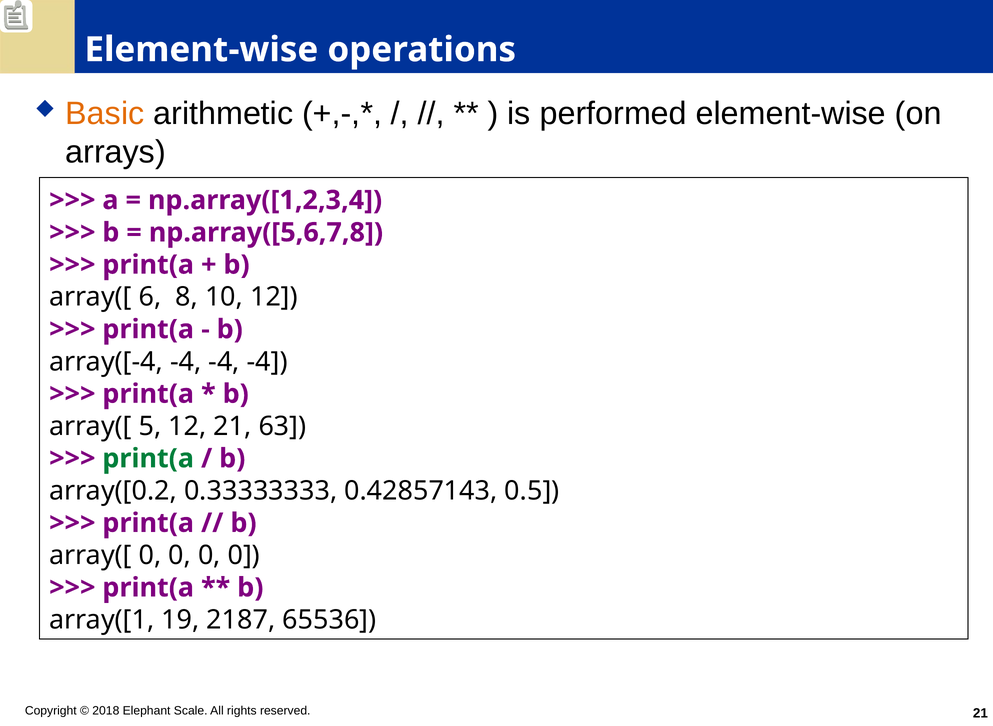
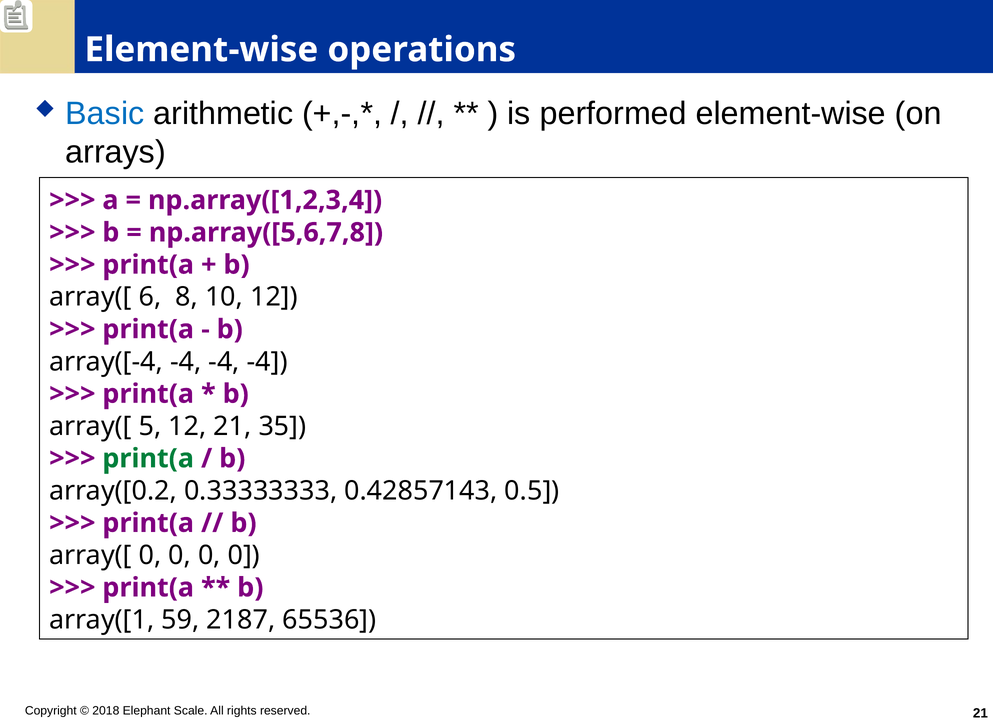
Basic colour: orange -> blue
63: 63 -> 35
19: 19 -> 59
